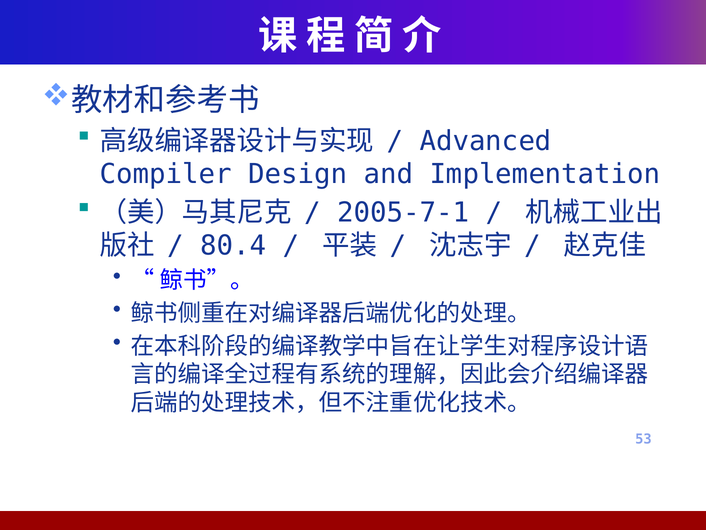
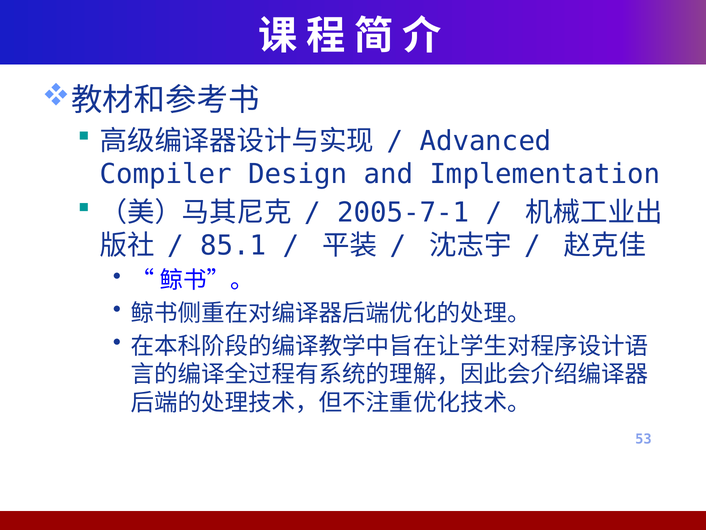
80.4: 80.4 -> 85.1
